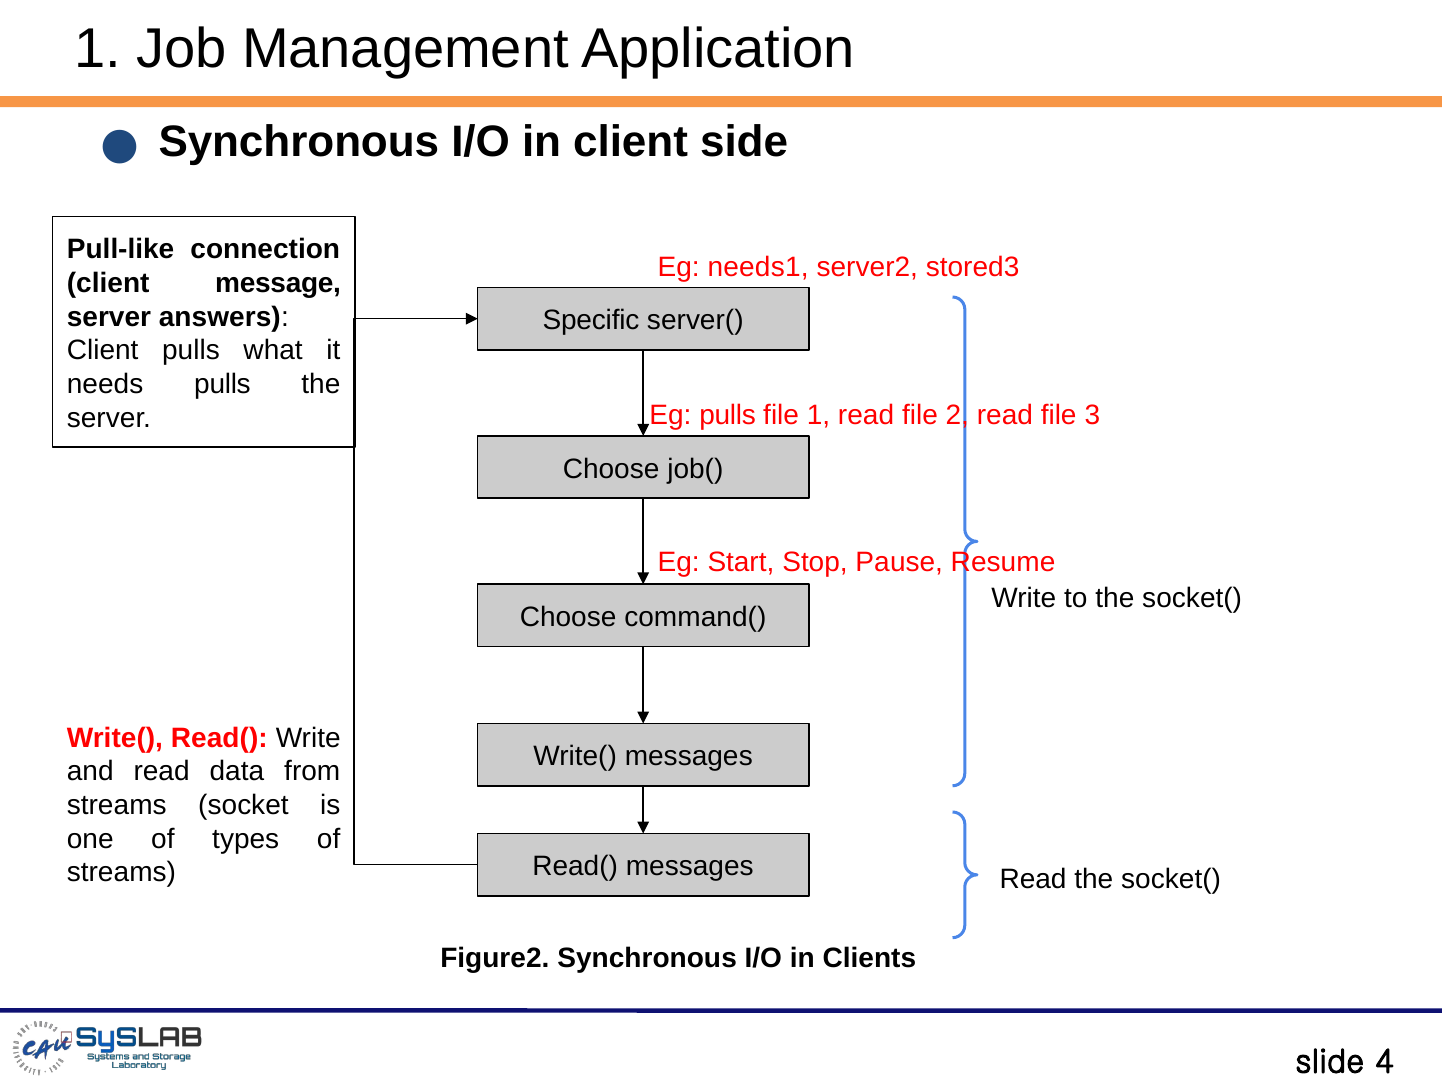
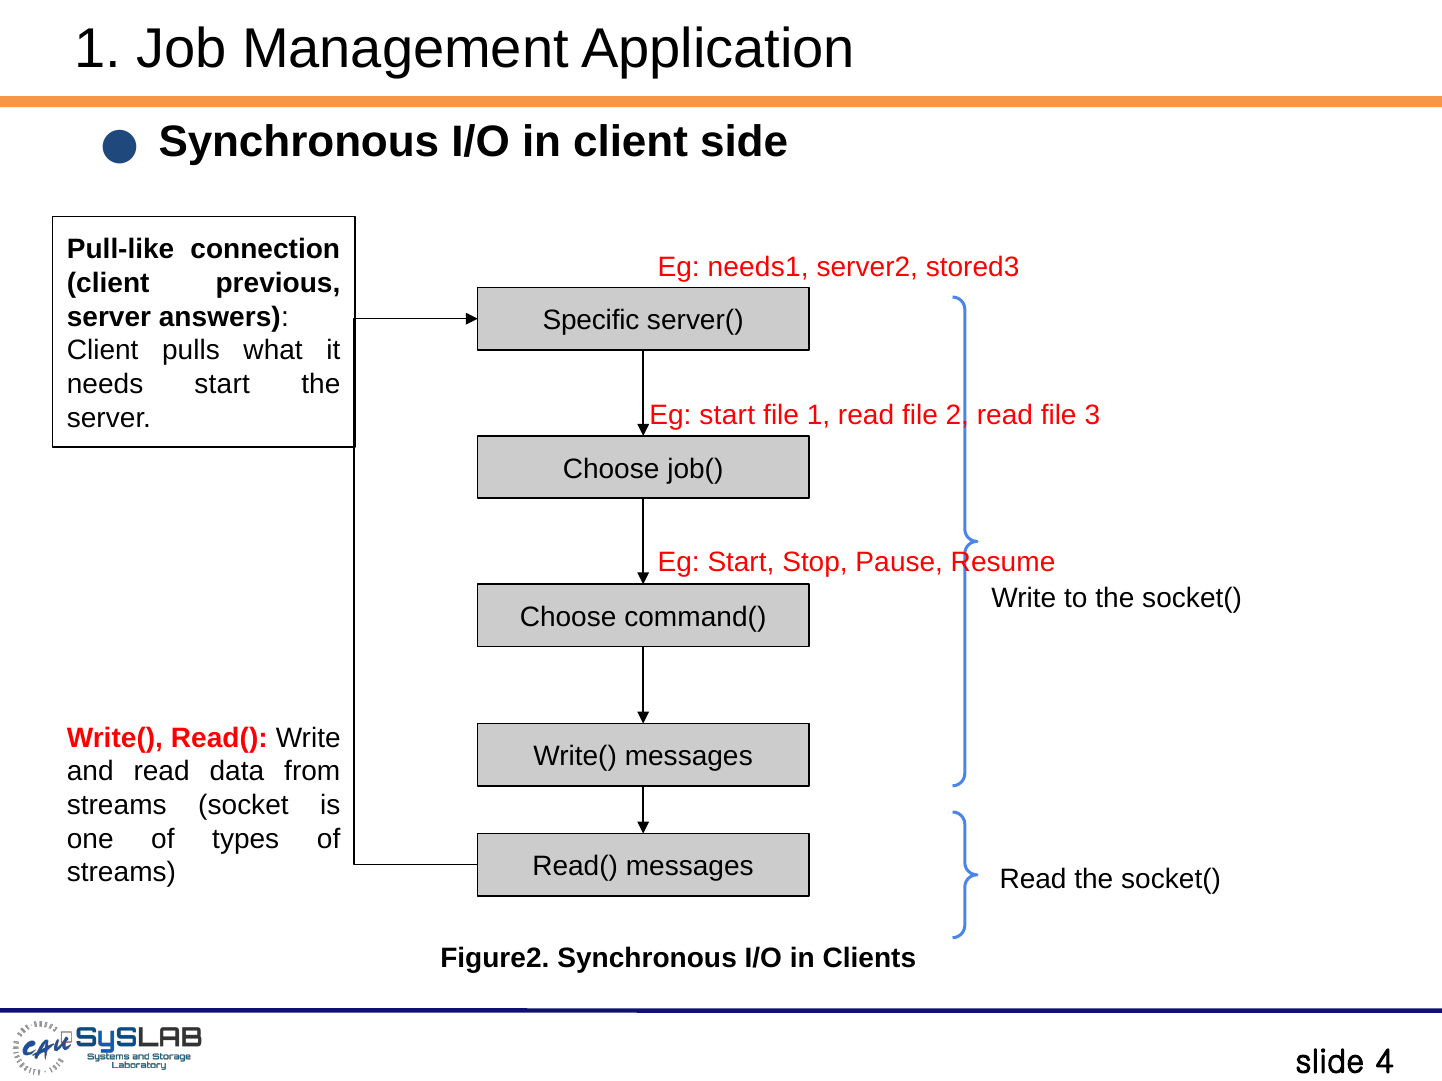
message: message -> previous
needs pulls: pulls -> start
pulls at (728, 415): pulls -> start
